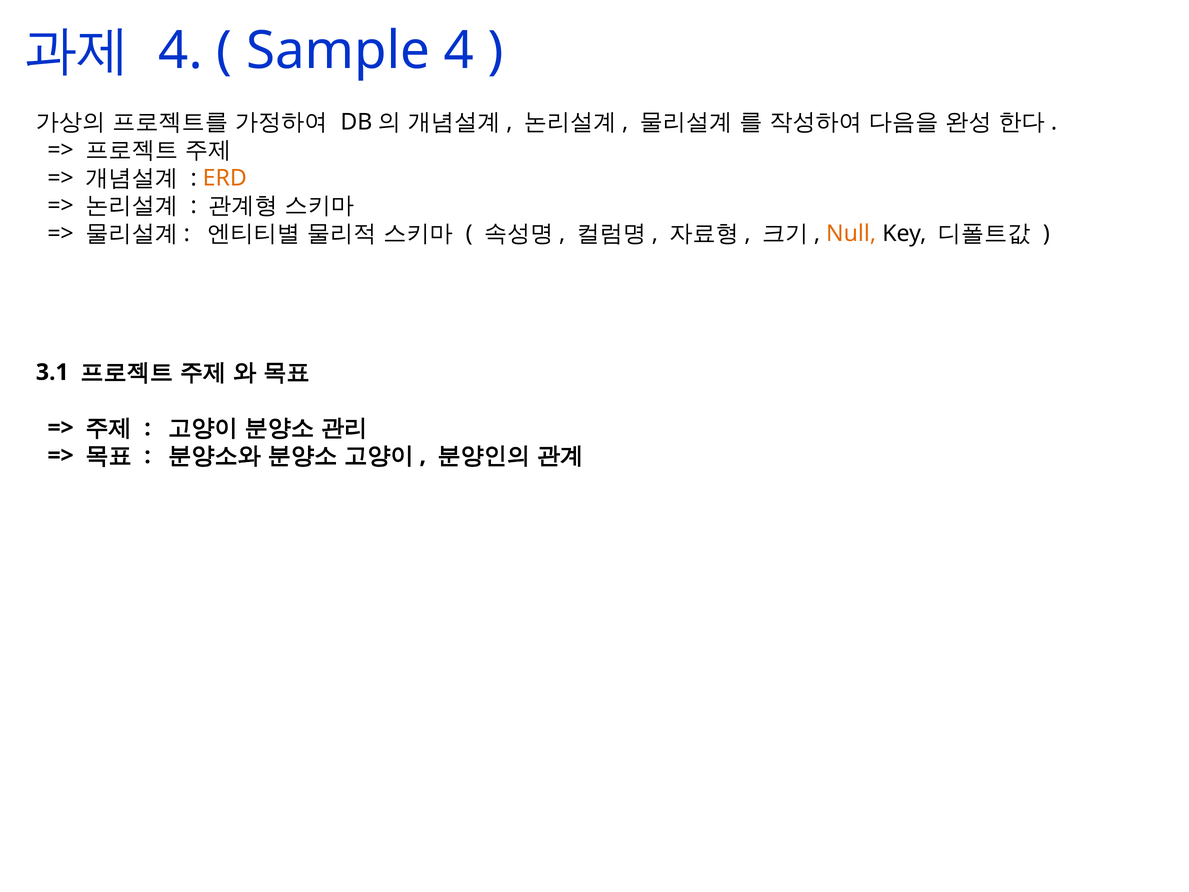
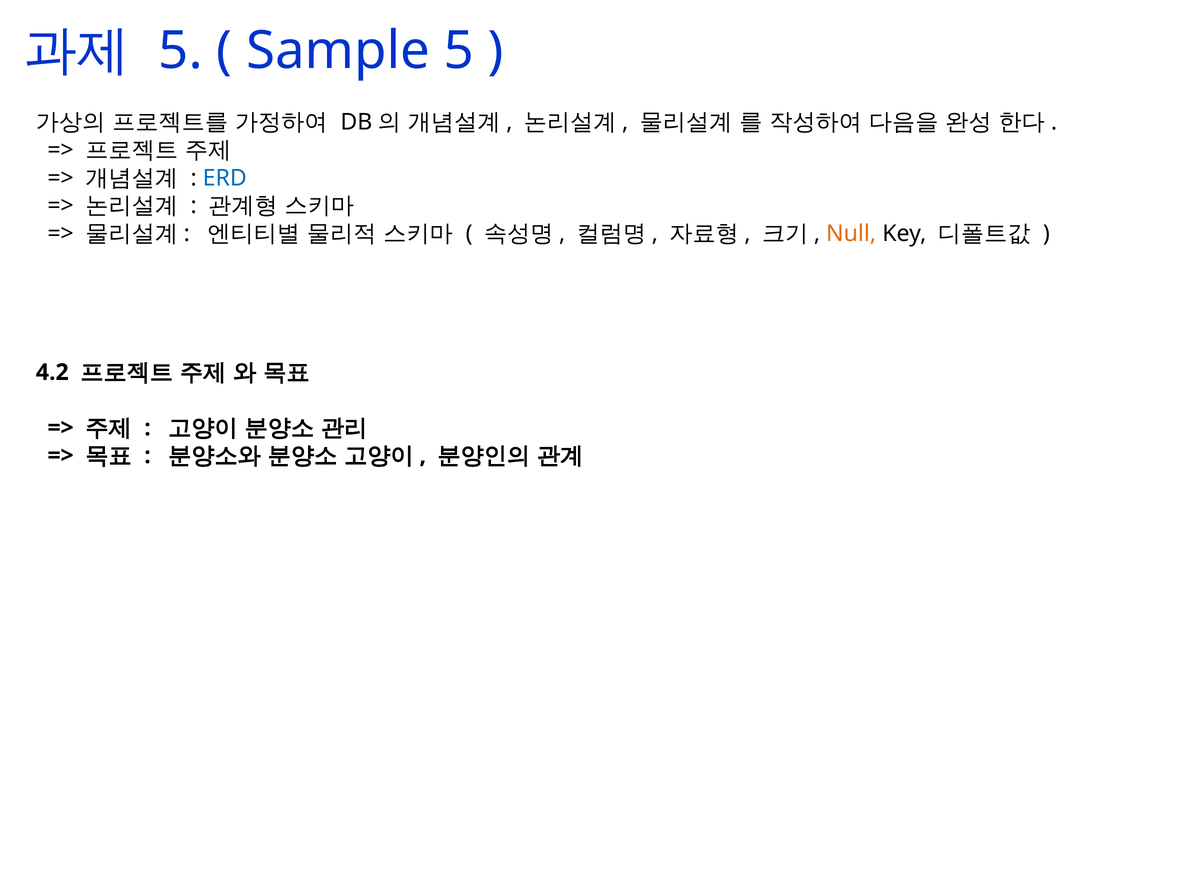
4 at (181, 51): 4 -> 5
Sample 4: 4 -> 5
ERD colour: orange -> blue
3.1: 3.1 -> 4.2
